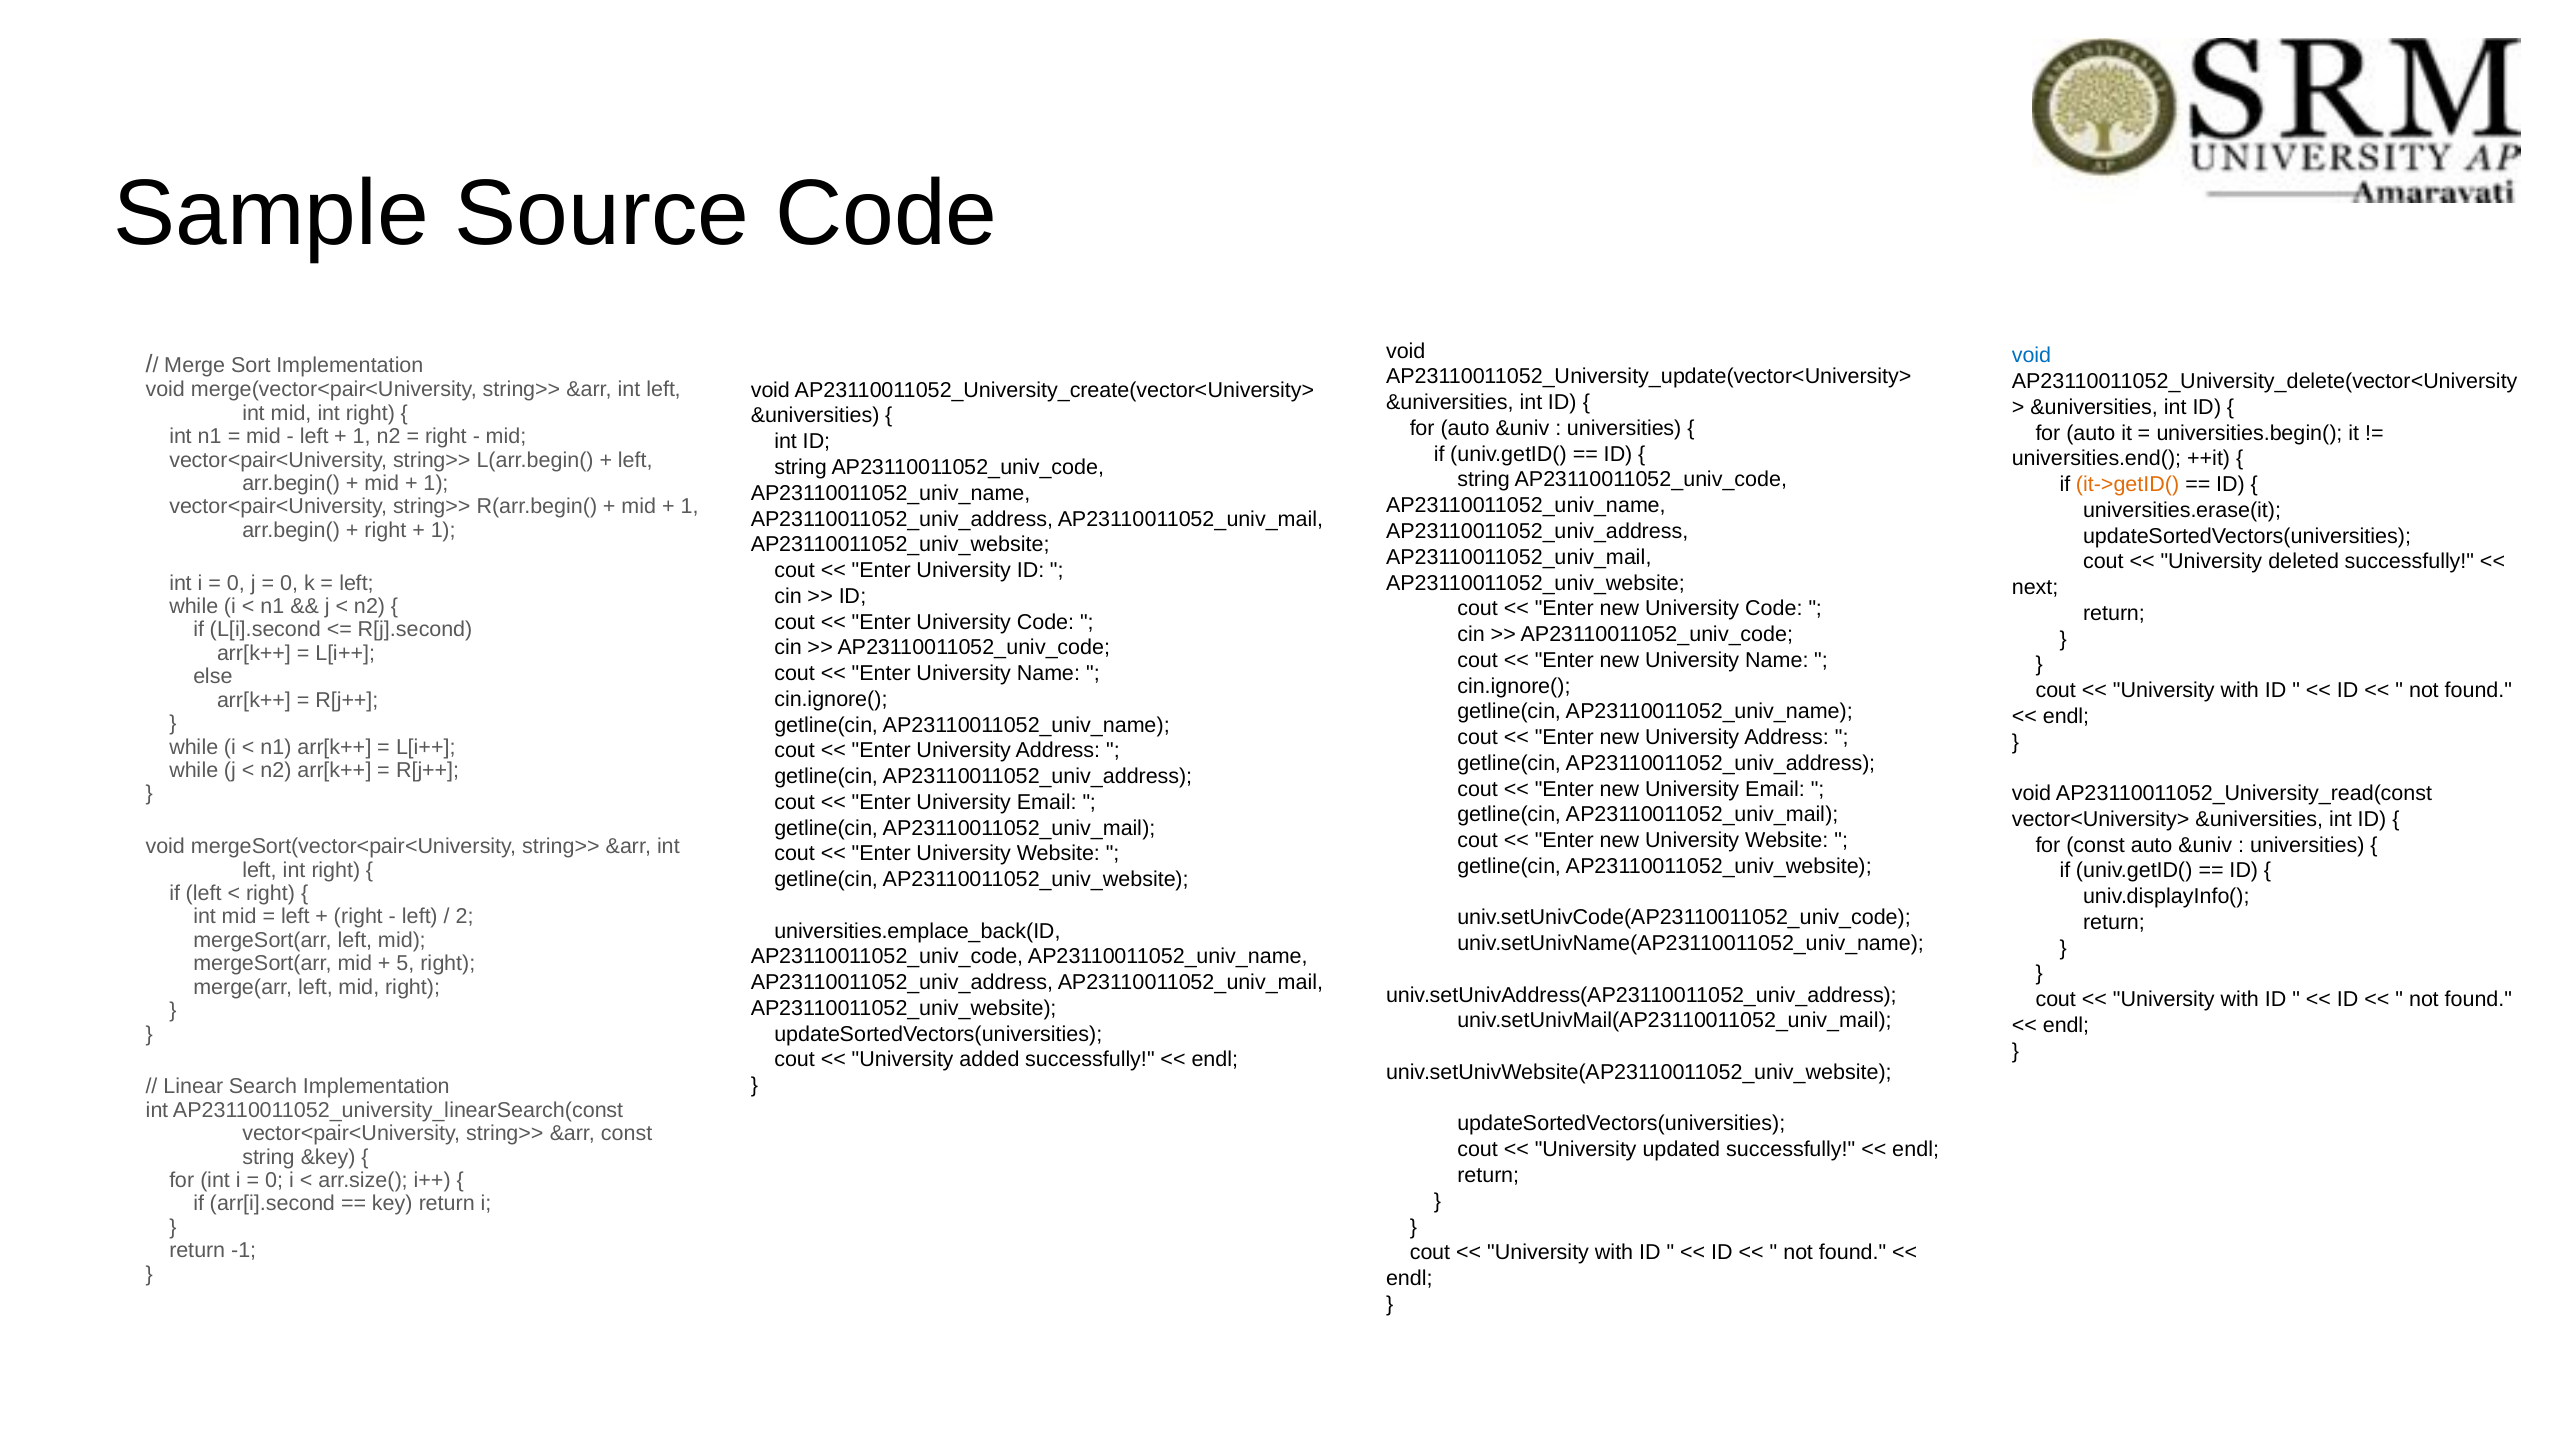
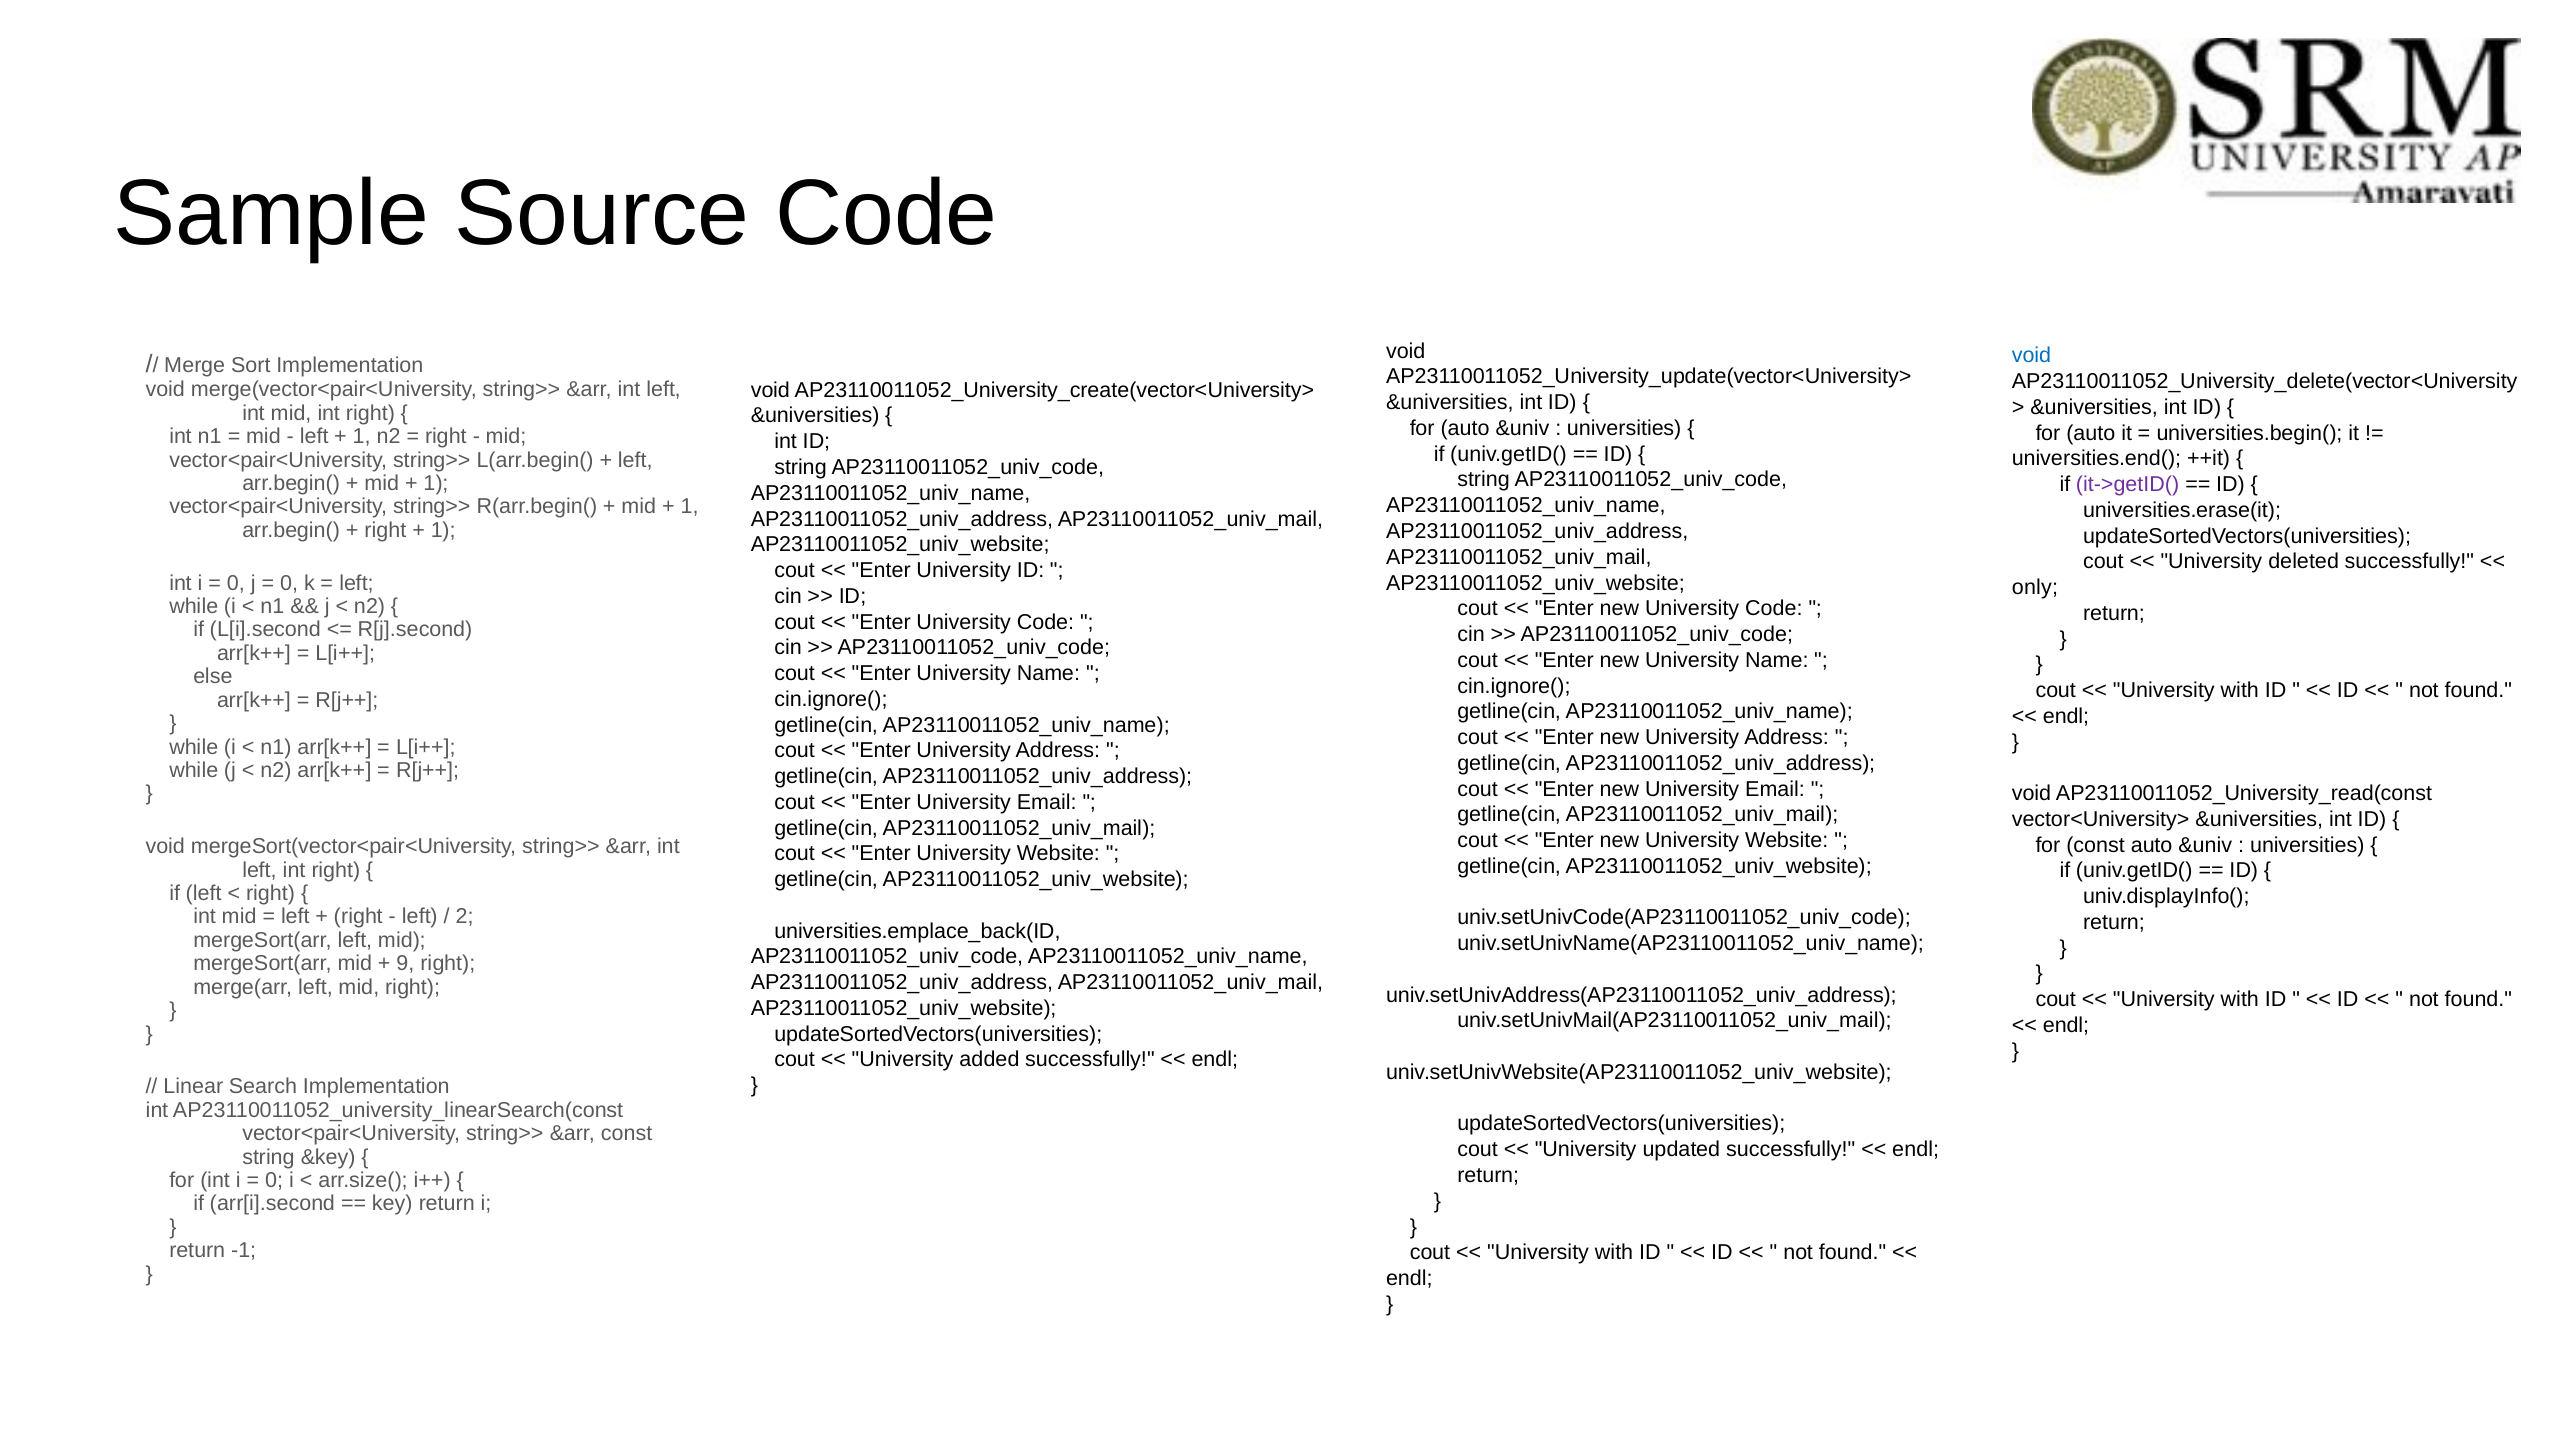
it->getID( colour: orange -> purple
next: next -> only
5: 5 -> 9
